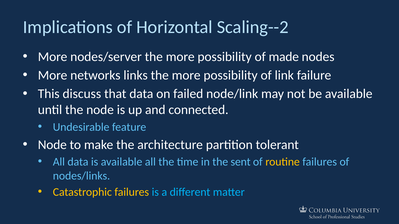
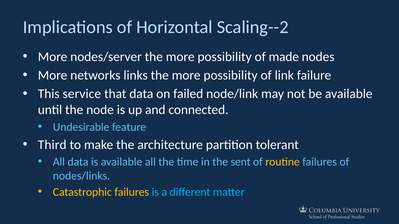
discuss: discuss -> service
Node at (52, 145): Node -> Third
